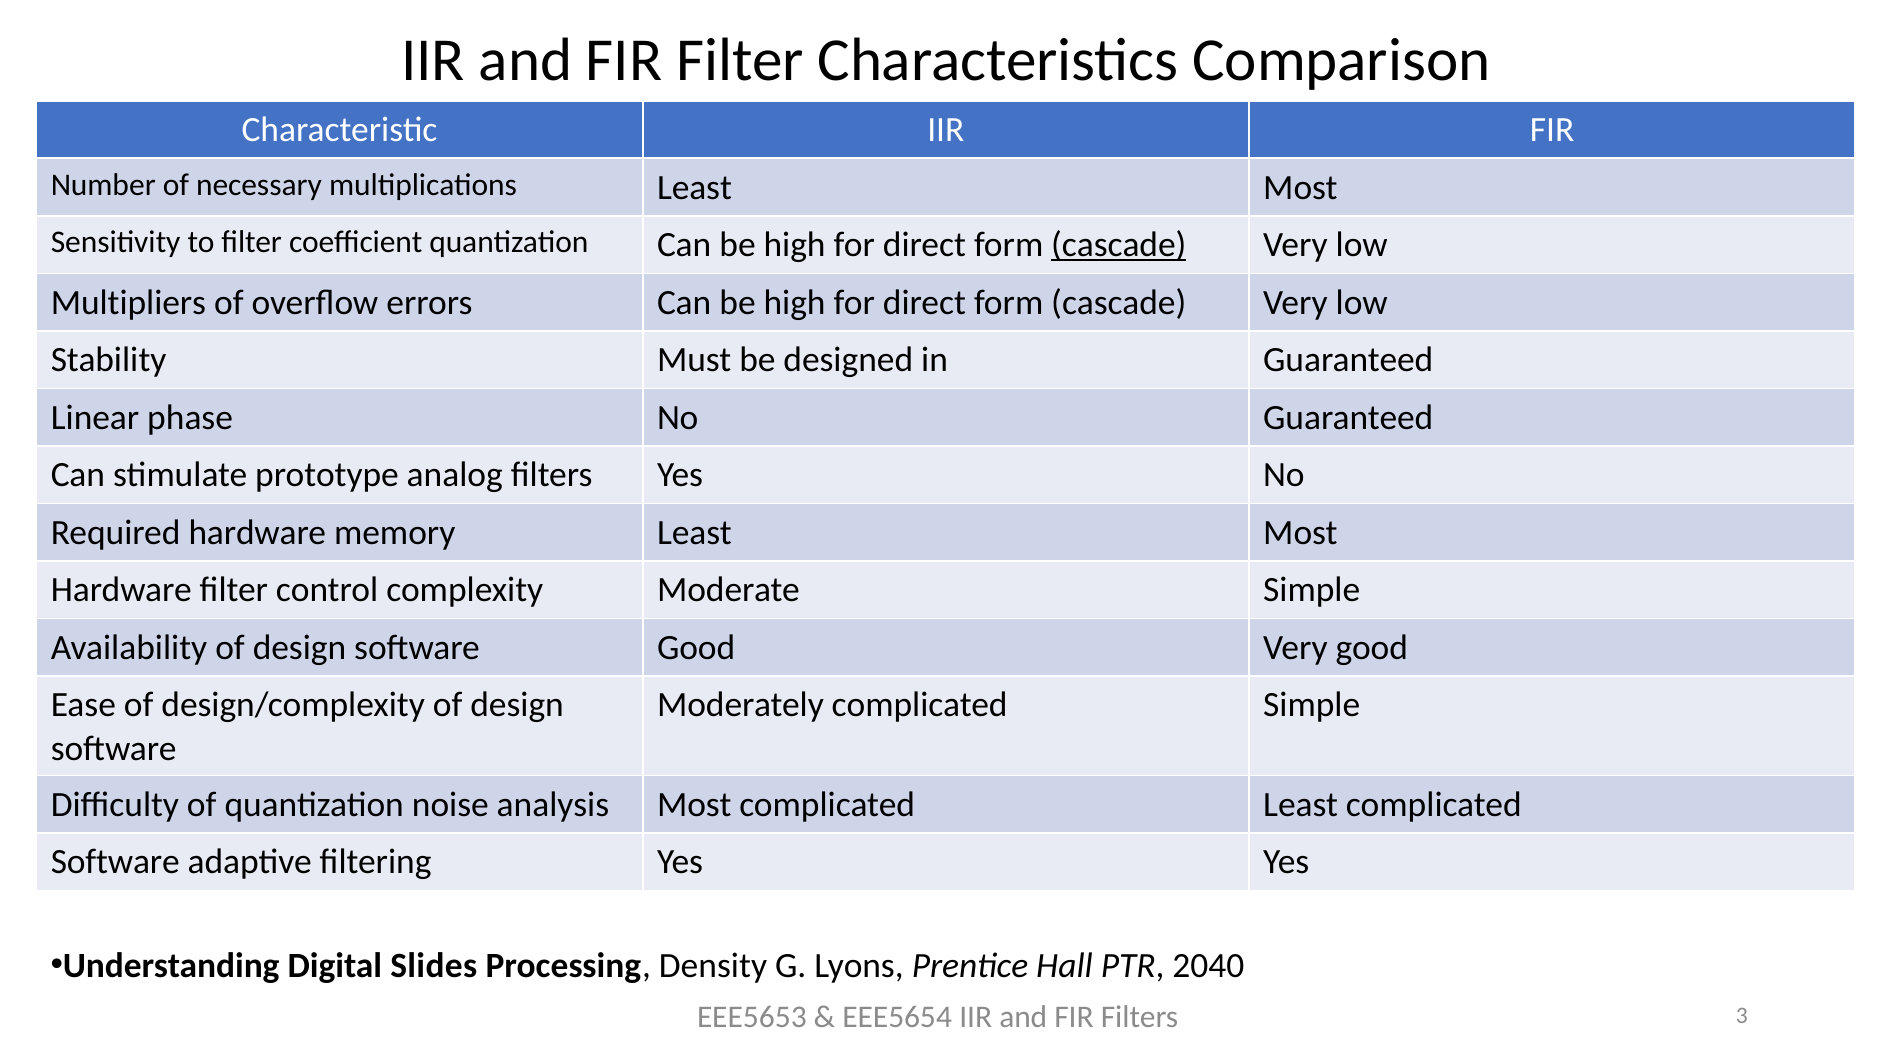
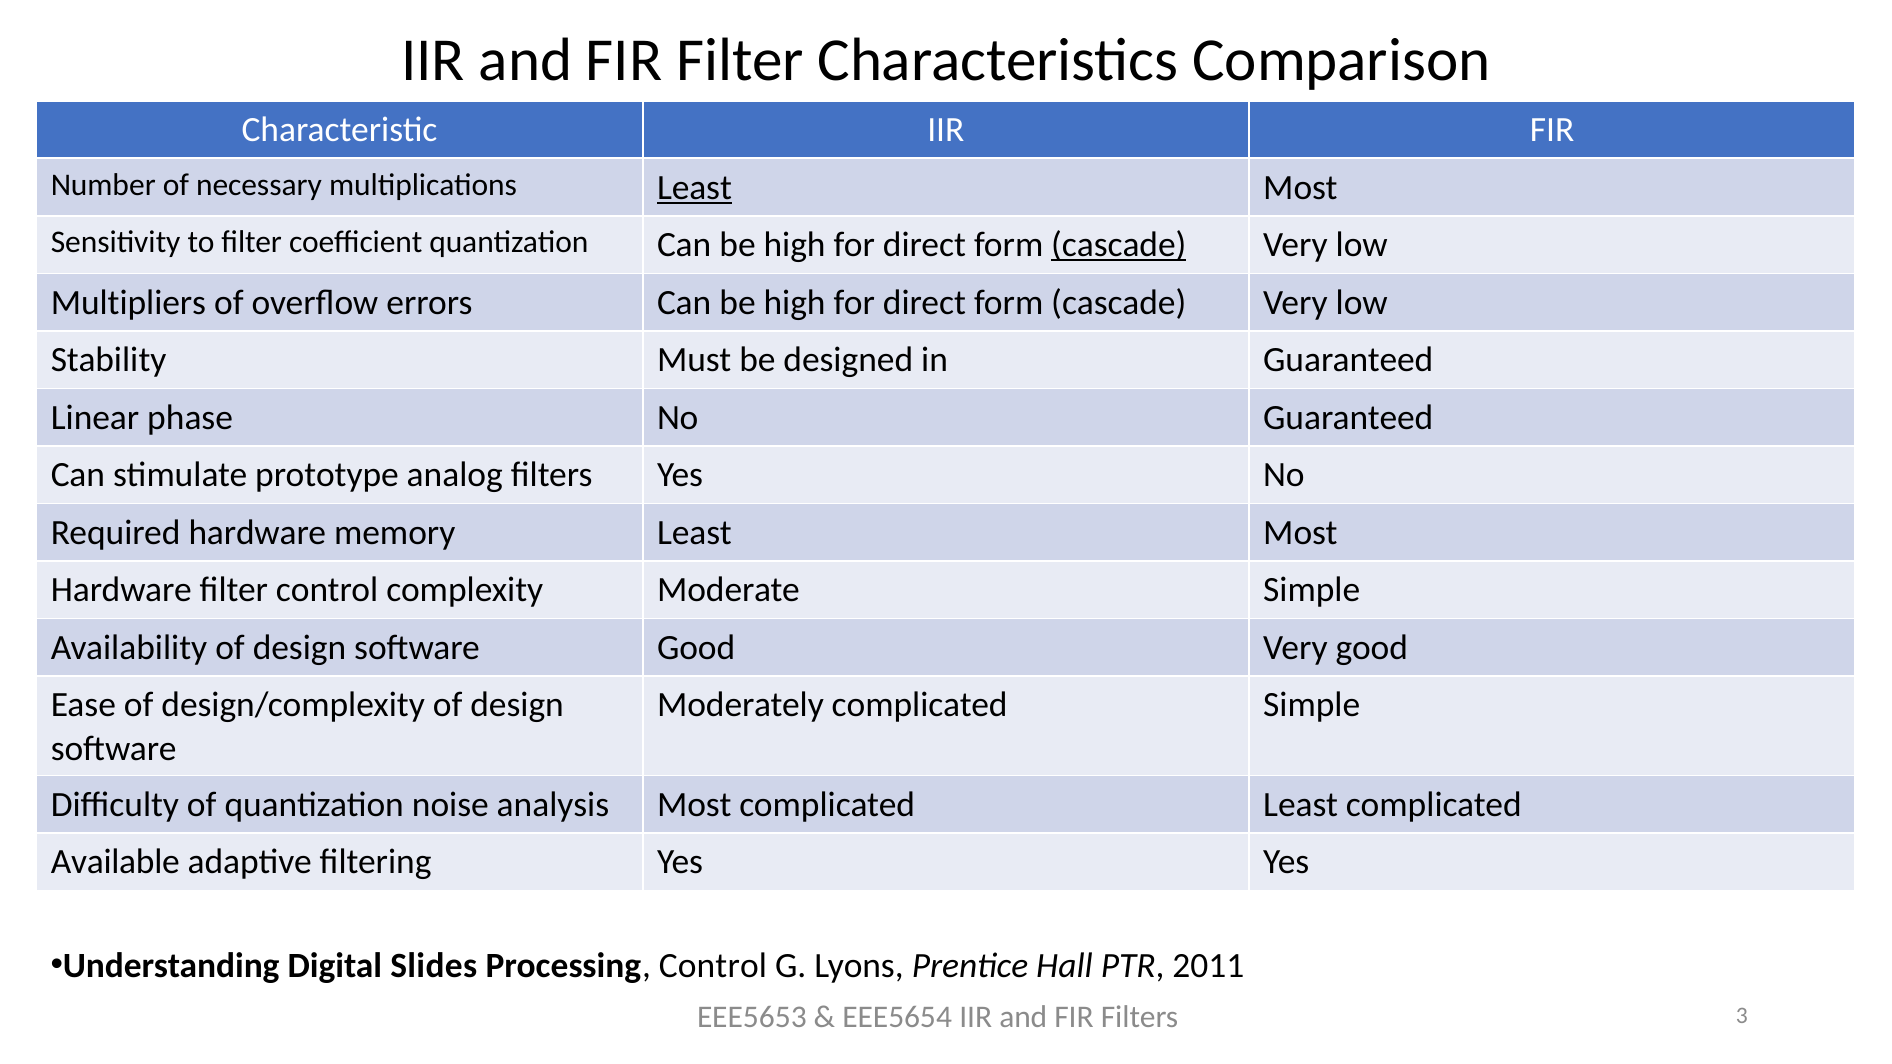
Least at (694, 188) underline: none -> present
Software at (115, 862): Software -> Available
Processing Density: Density -> Control
2040: 2040 -> 2011
